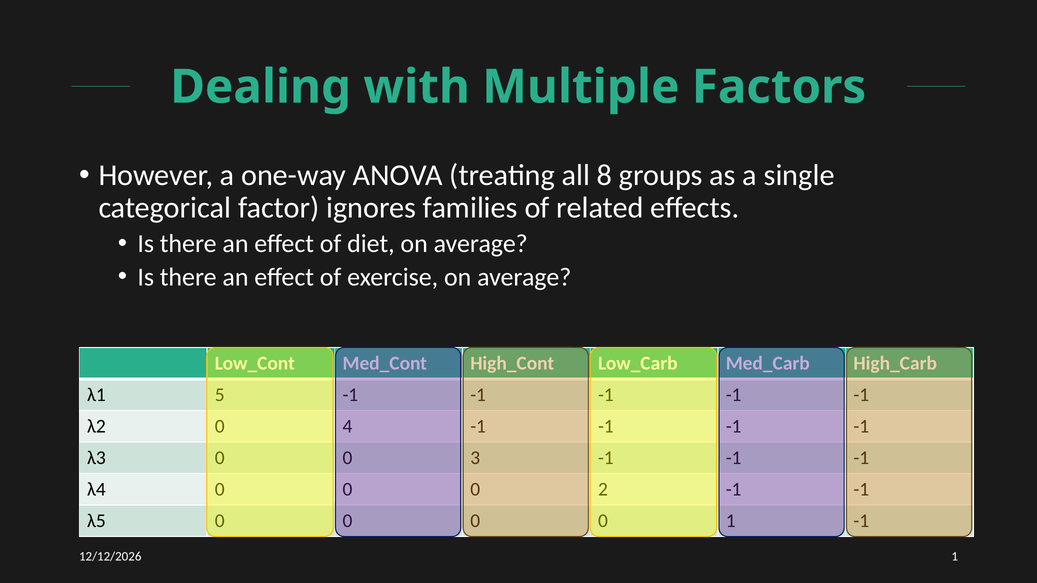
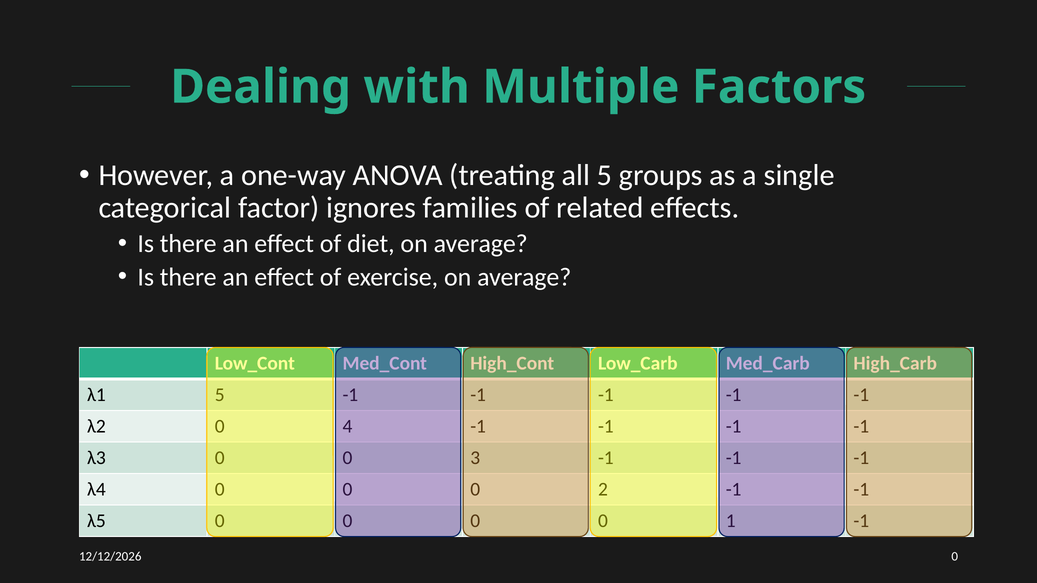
all 8: 8 -> 5
1 at (955, 557): 1 -> 0
